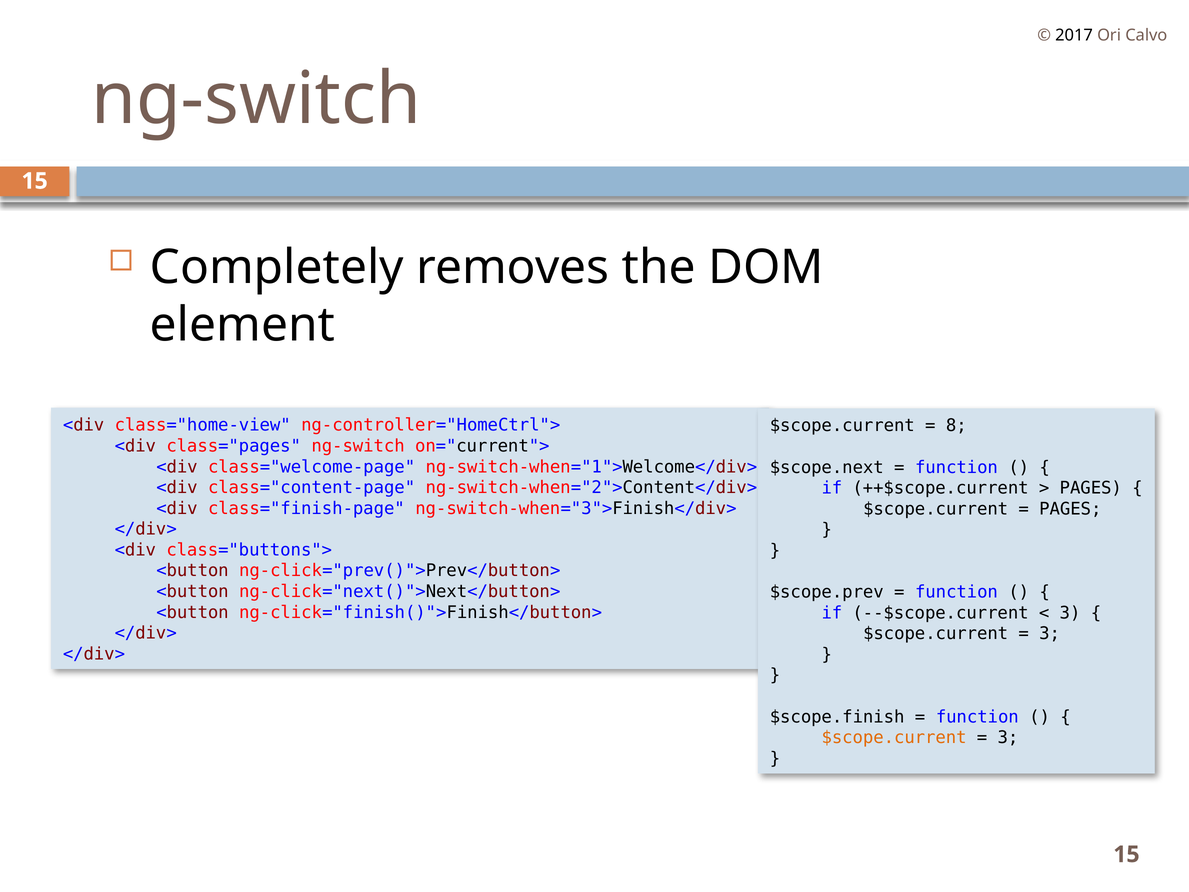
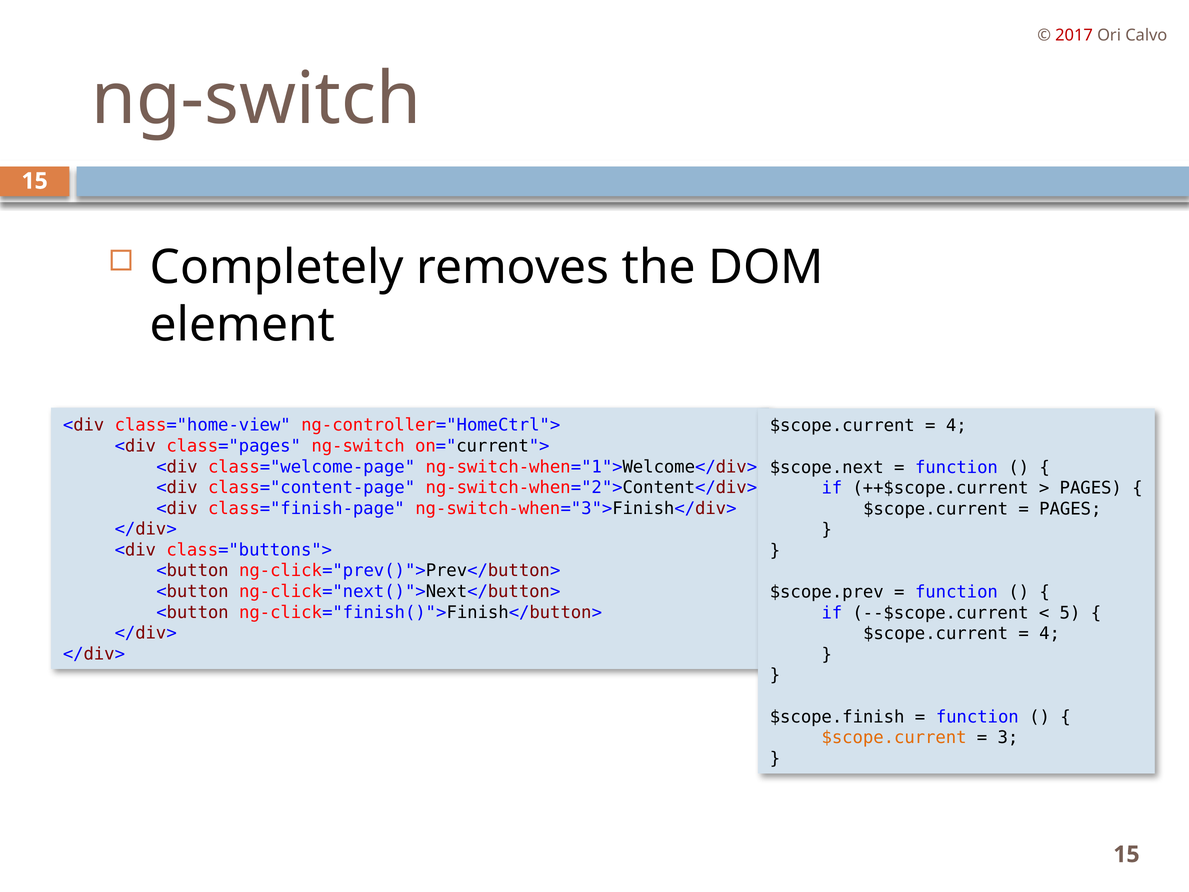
2017 colour: black -> red
8 at (956, 426): 8 -> 4
3 at (1070, 613): 3 -> 5
3 at (1050, 633): 3 -> 4
